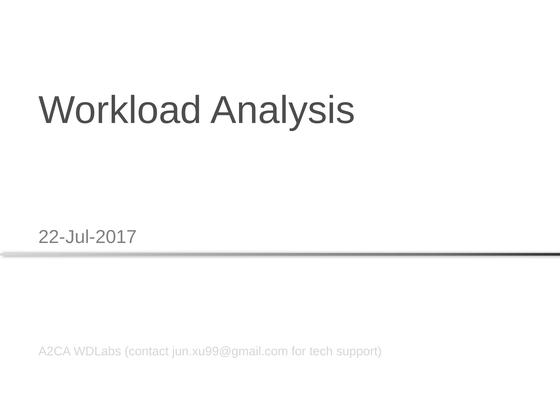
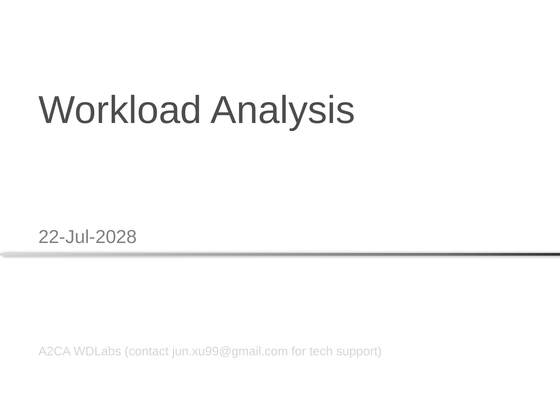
22-Jul-2017: 22-Jul-2017 -> 22-Jul-2028
